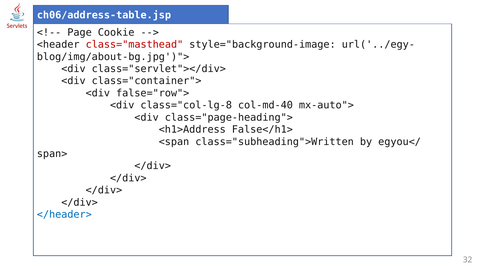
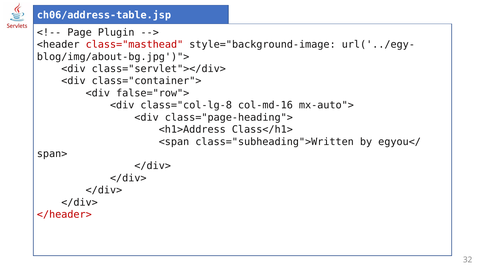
Cookie: Cookie -> Plugin
col-md-40: col-md-40 -> col-md-16
False</h1>: False</h1> -> Class</h1>
</header> colour: blue -> red
